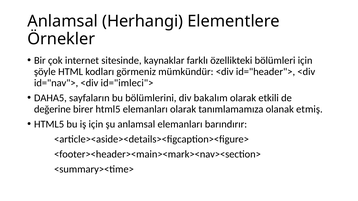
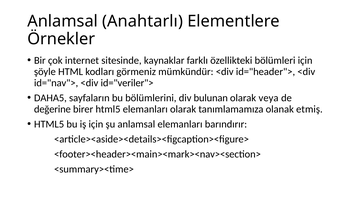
Herhangi: Herhangi -> Anahtarlı
id="imleci">: id="imleci"> -> id="veriler">
bakalım: bakalım -> bulunan
etkili: etkili -> veya
